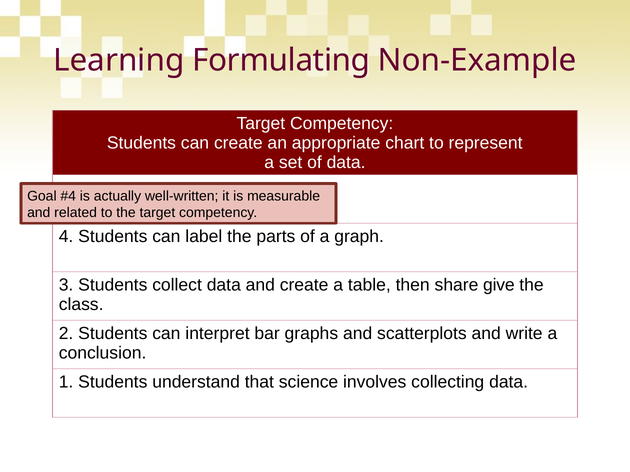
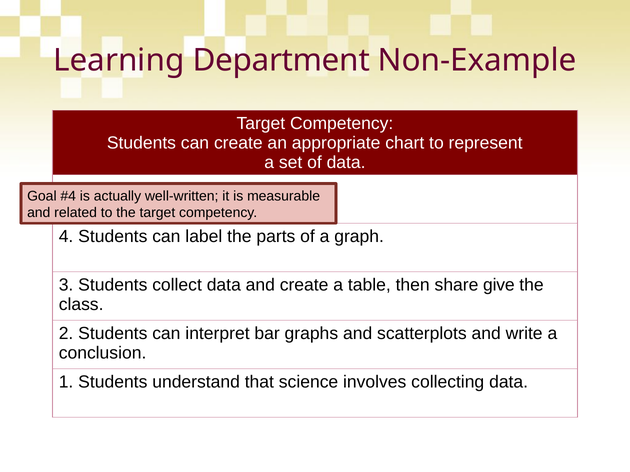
Formulating: Formulating -> Department
